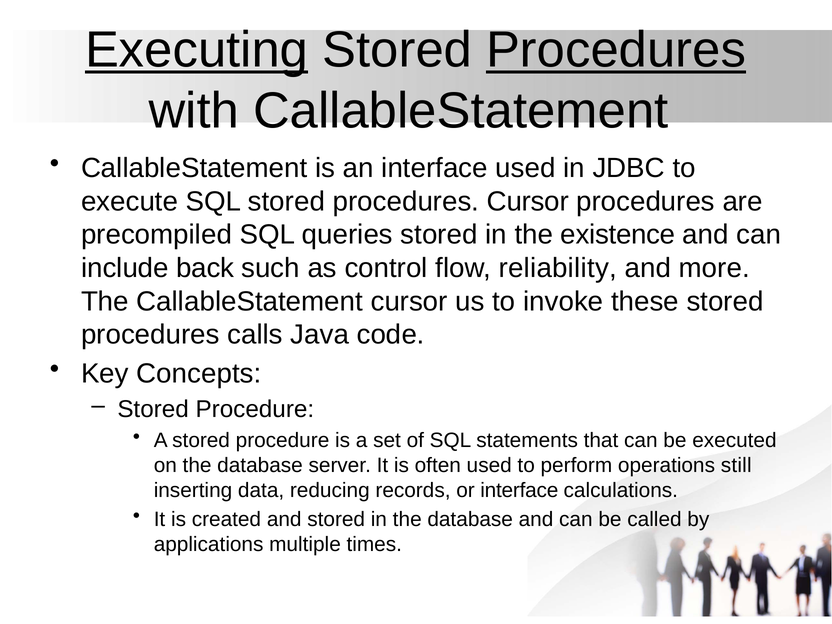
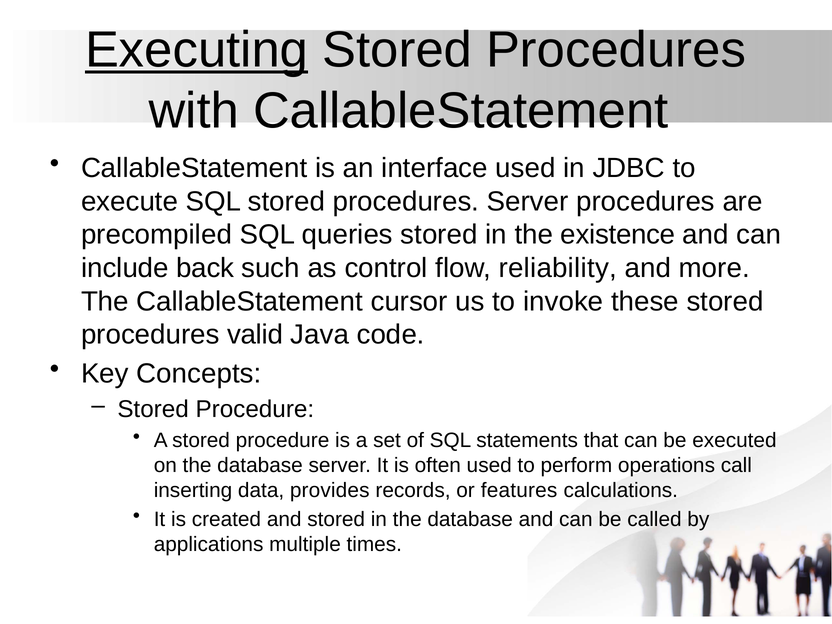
Procedures at (616, 50) underline: present -> none
procedures Cursor: Cursor -> Server
calls: calls -> valid
still: still -> call
reducing: reducing -> provides
or interface: interface -> features
